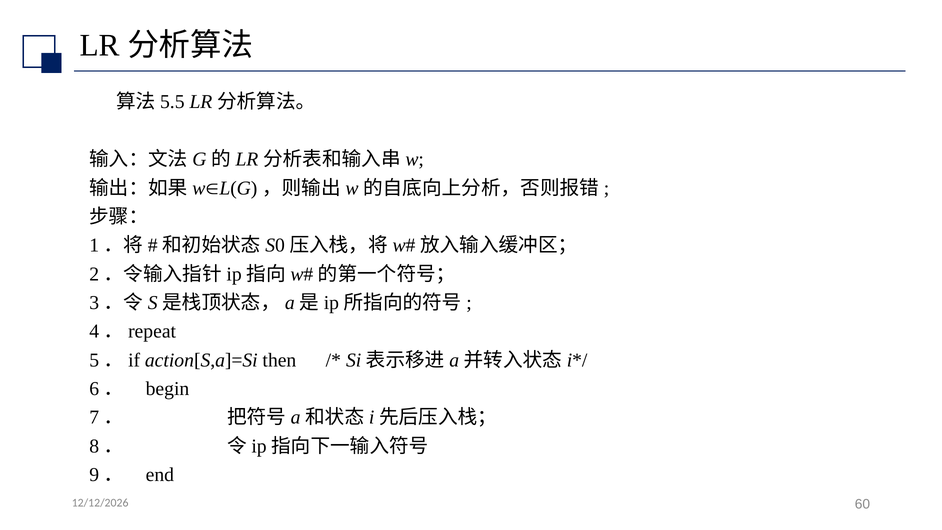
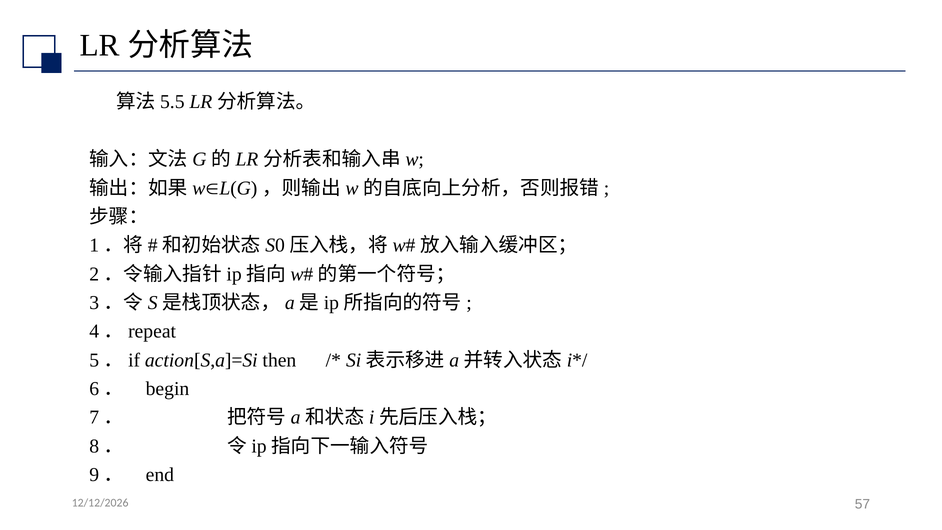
60: 60 -> 57
